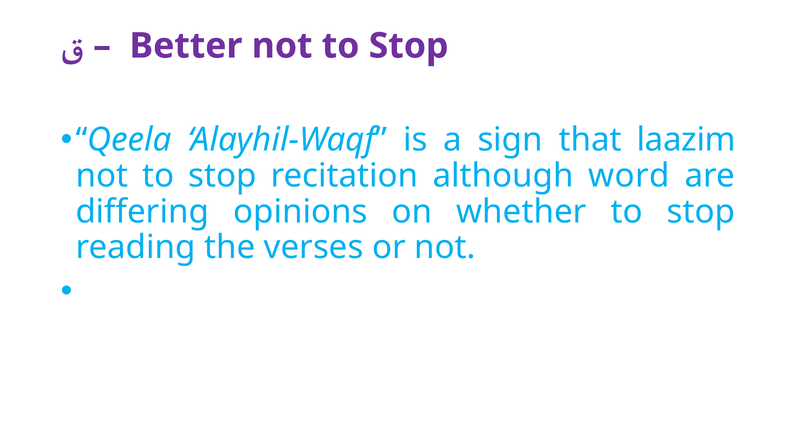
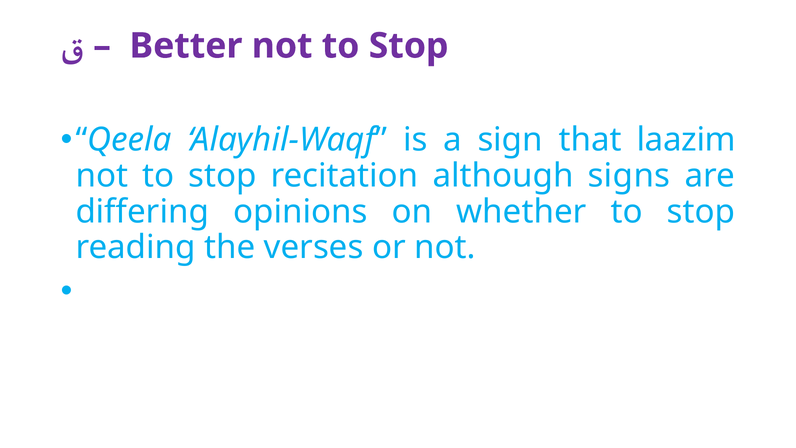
word: word -> signs
